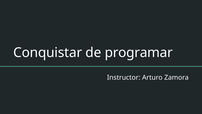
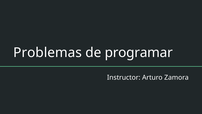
Conquistar: Conquistar -> Problemas
